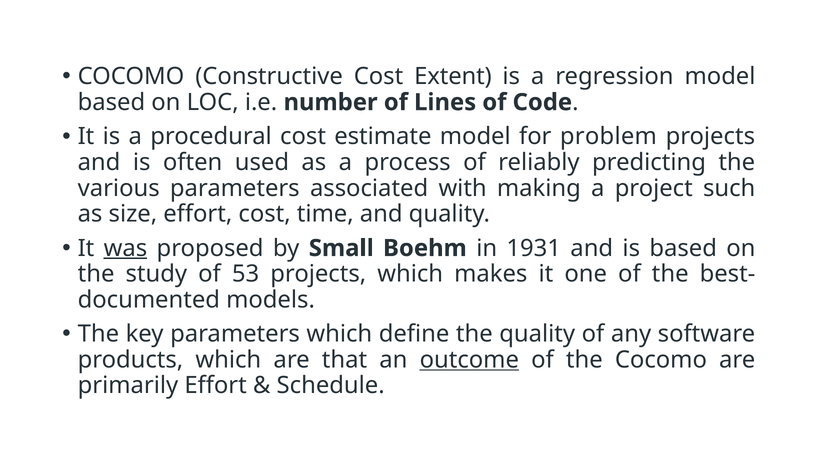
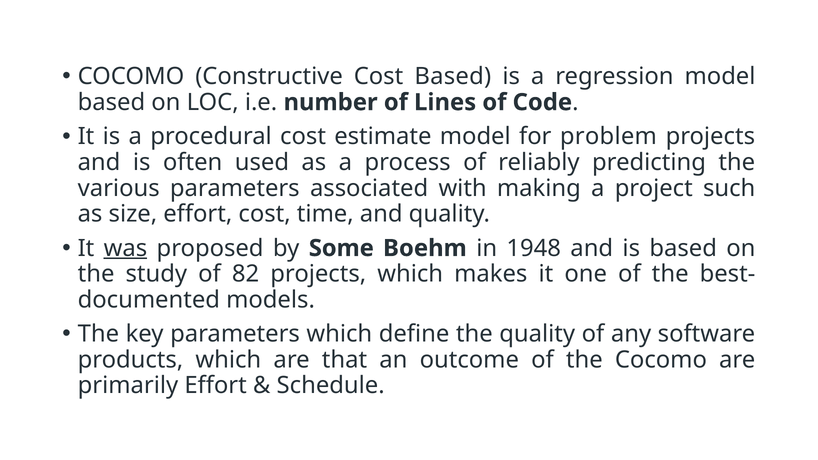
Cost Extent: Extent -> Based
Small: Small -> Some
1931: 1931 -> 1948
53: 53 -> 82
outcome underline: present -> none
